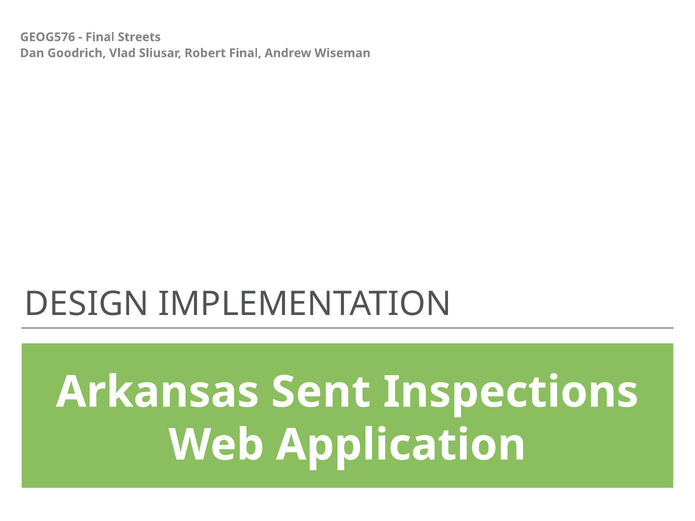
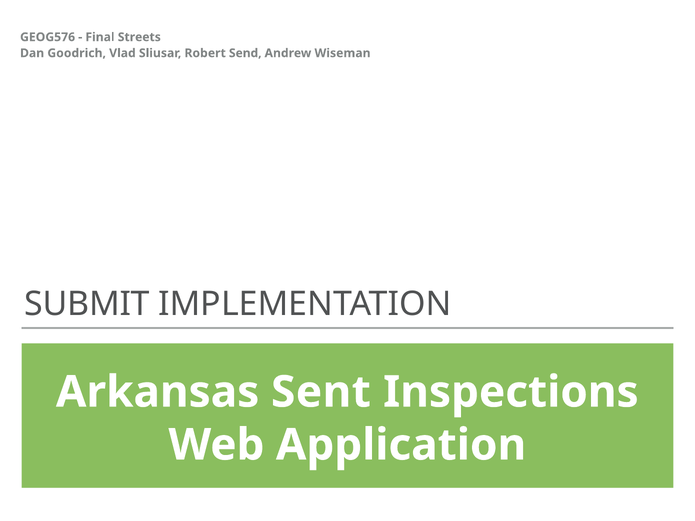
Robert Final: Final -> Send
DESIGN: DESIGN -> SUBMIT
